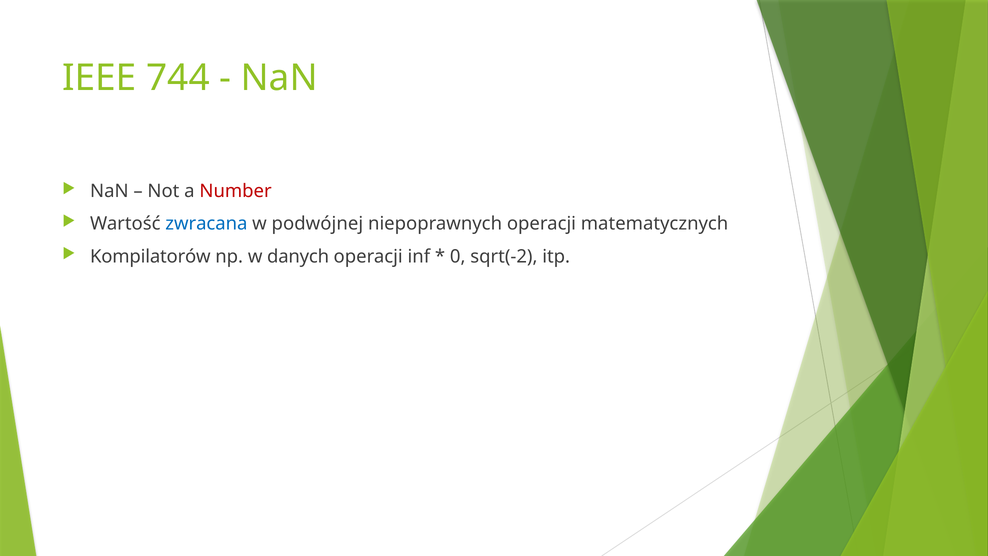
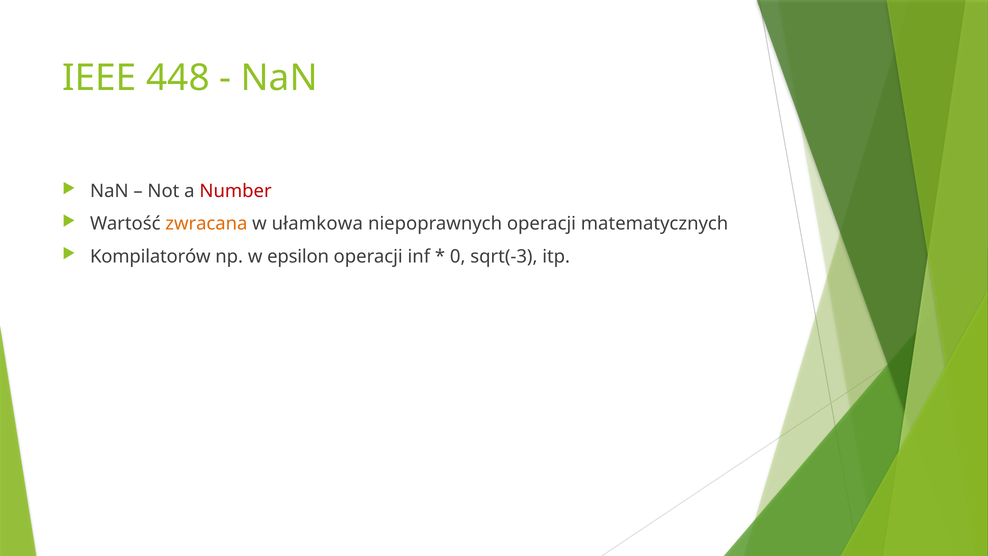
744: 744 -> 448
zwracana colour: blue -> orange
podwójnej: podwójnej -> ułamkowa
danych: danych -> epsilon
sqrt(-2: sqrt(-2 -> sqrt(-3
